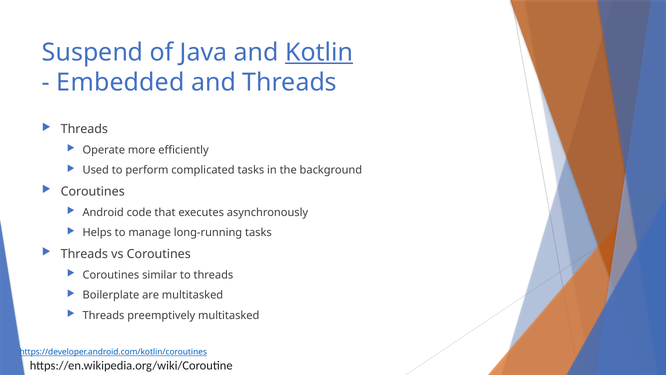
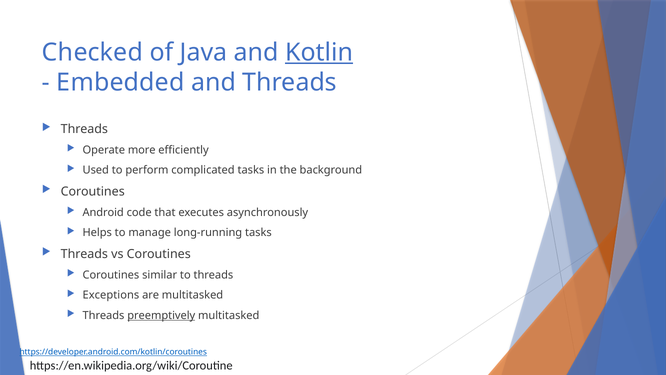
Suspend: Suspend -> Checked
Boilerplate: Boilerplate -> Exceptions
preemptively underline: none -> present
